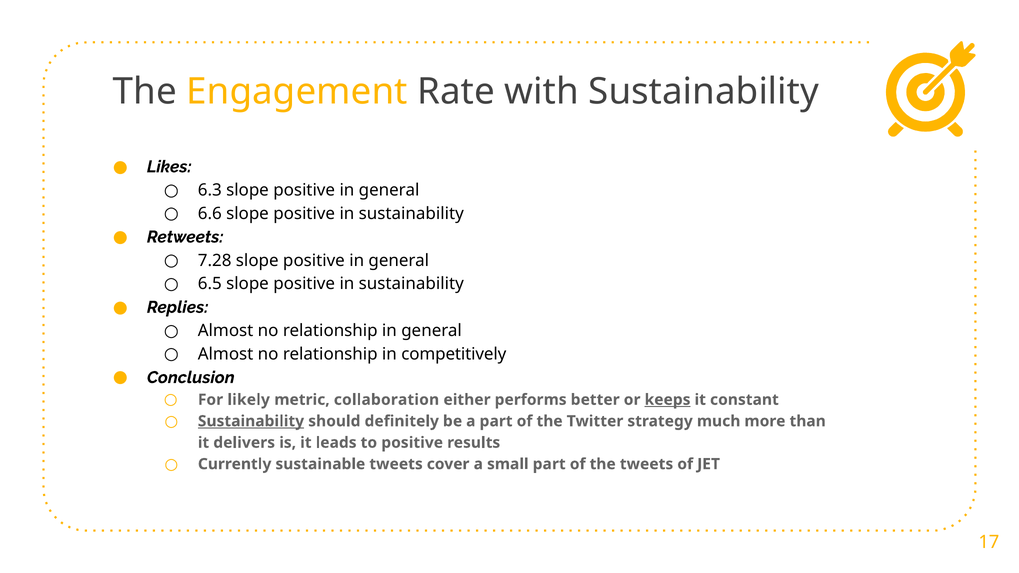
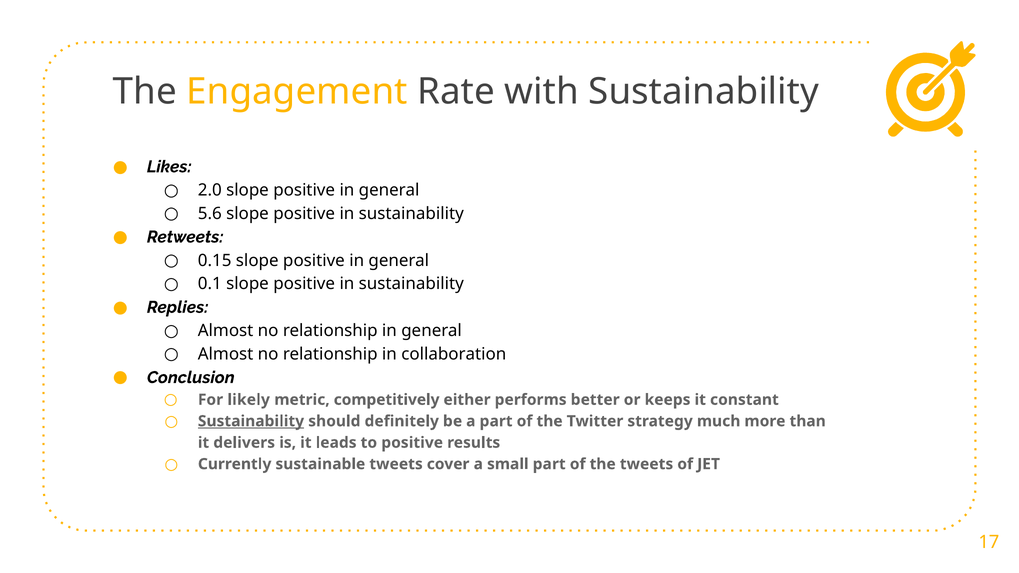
6.3: 6.3 -> 2.0
6.6: 6.6 -> 5.6
7.28: 7.28 -> 0.15
6.5: 6.5 -> 0.1
competitively: competitively -> collaboration
collaboration: collaboration -> competitively
keeps underline: present -> none
